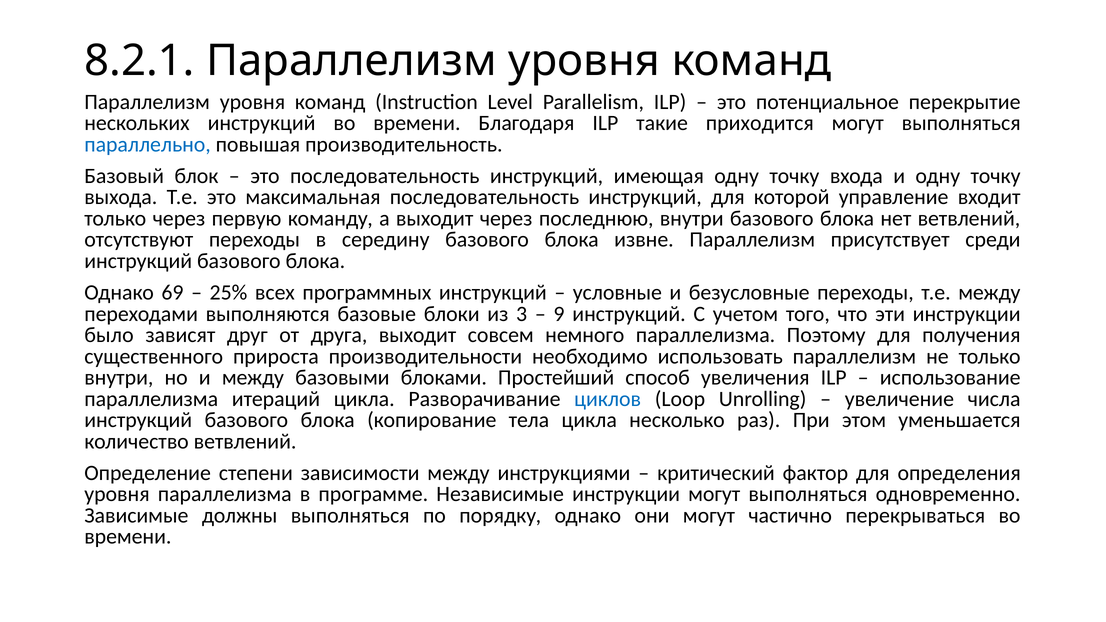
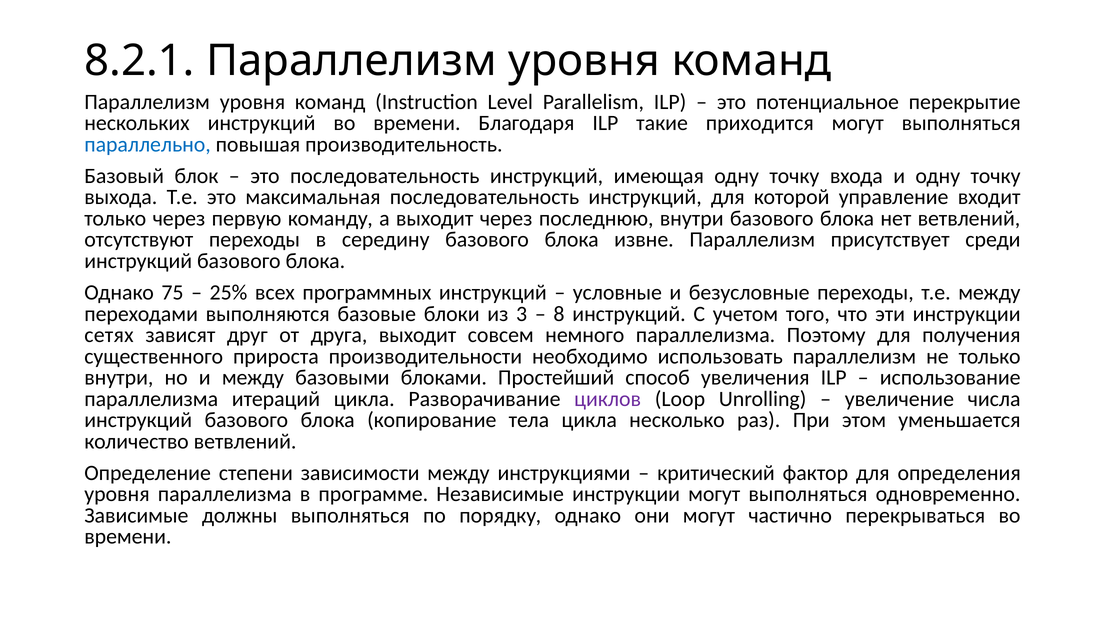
69: 69 -> 75
9: 9 -> 8
было: было -> сетях
циклов colour: blue -> purple
